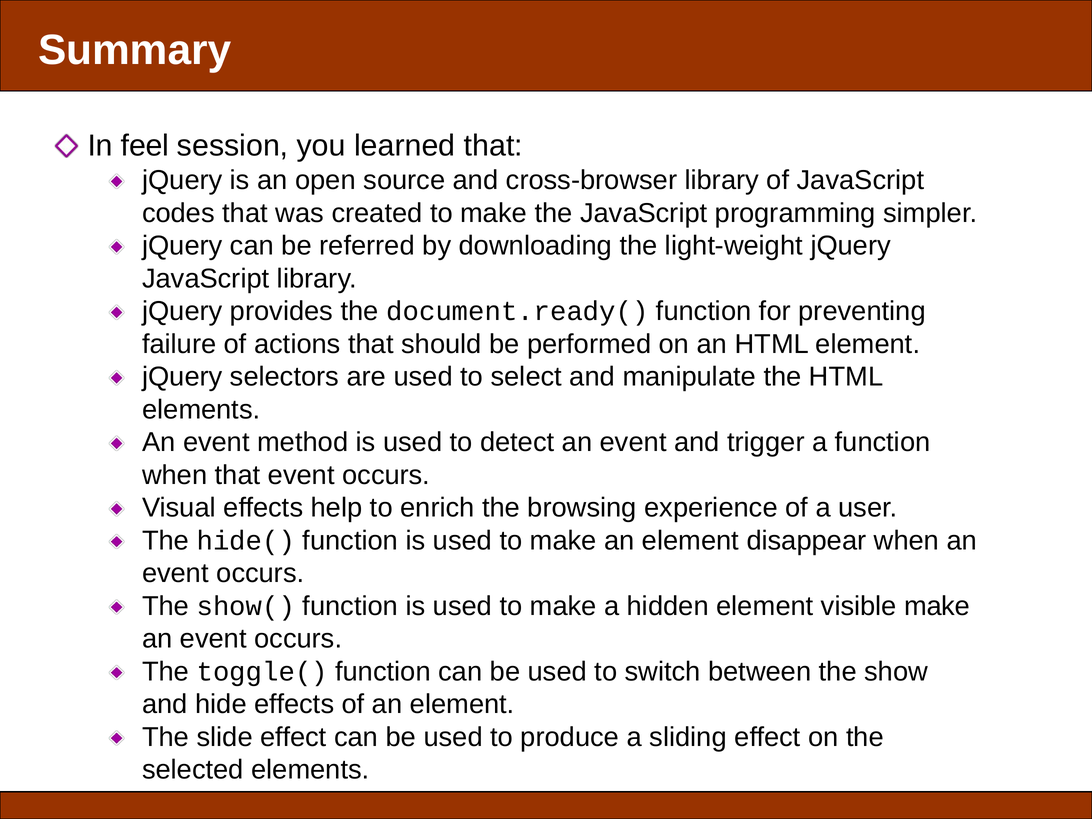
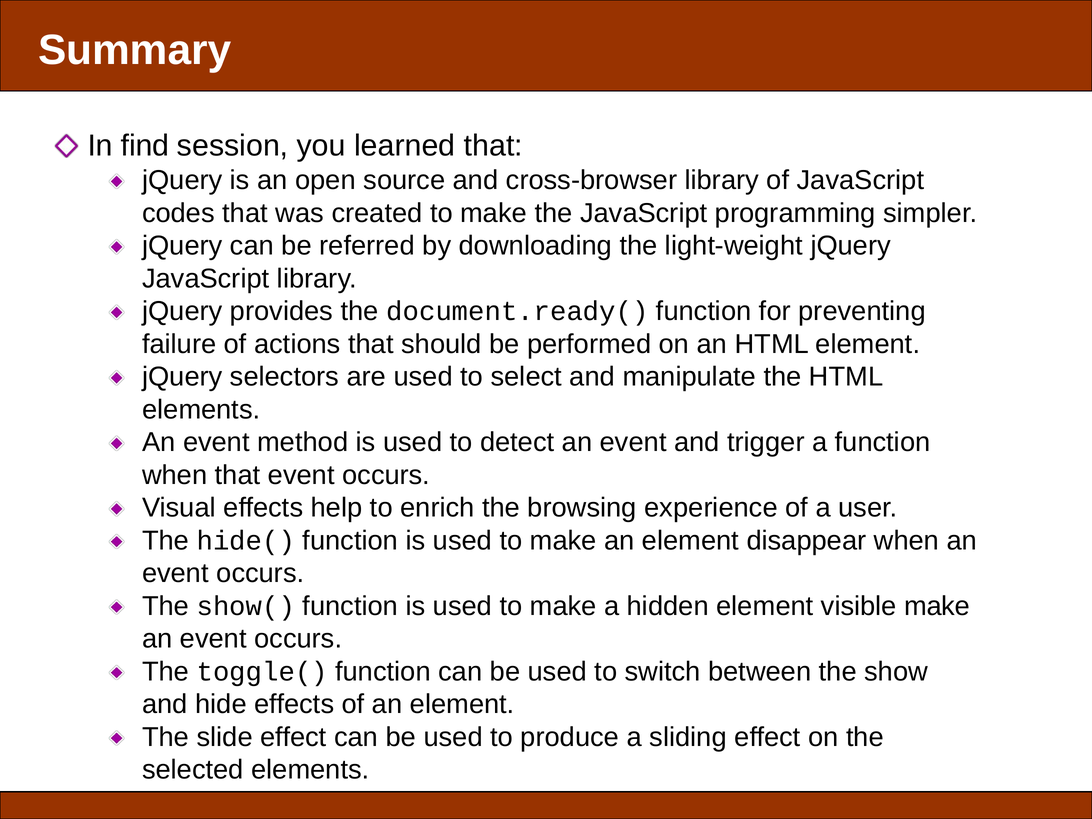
feel: feel -> find
